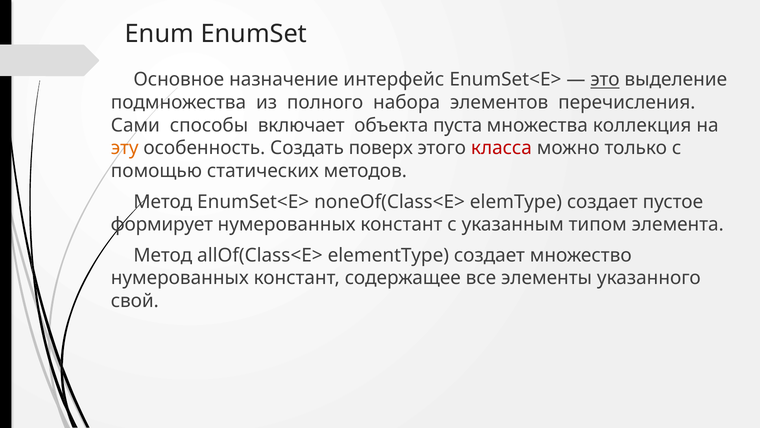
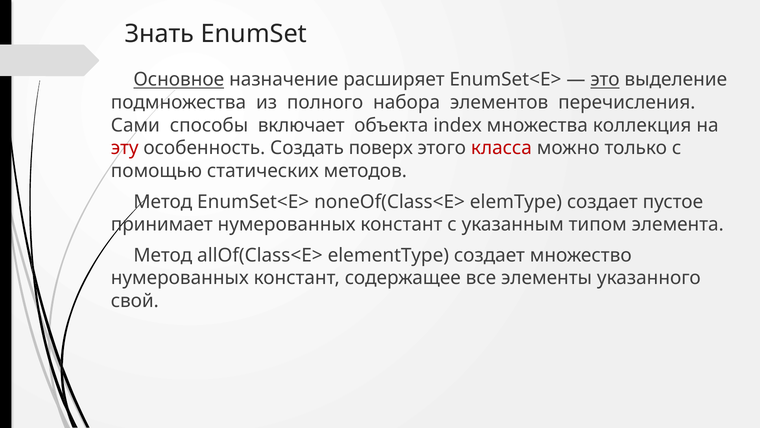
Enum: Enum -> Знать
Основное underline: none -> present
интерфейс: интерфейс -> расширяет
пуста: пуста -> index
эту colour: orange -> red
формирует: формирует -> принимает
